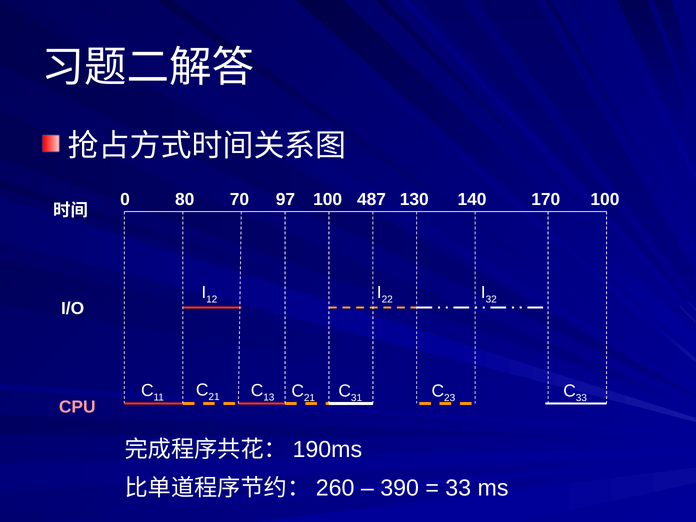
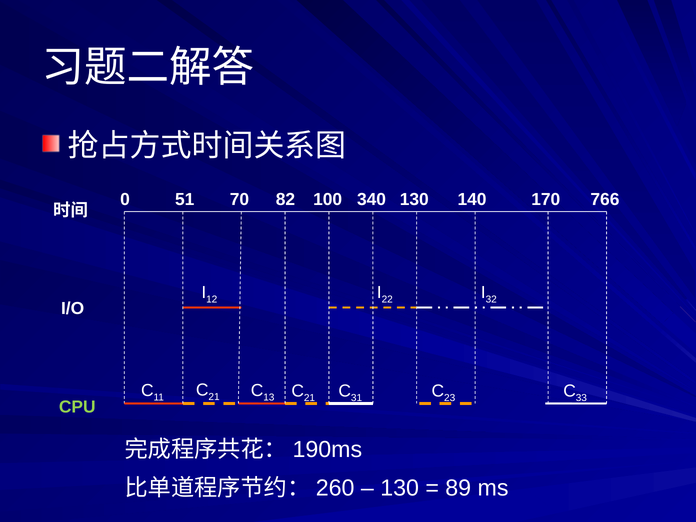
80: 80 -> 51
97: 97 -> 82
487: 487 -> 340
170 100: 100 -> 766
CPU colour: pink -> light green
390 at (400, 488): 390 -> 130
33 at (458, 488): 33 -> 89
